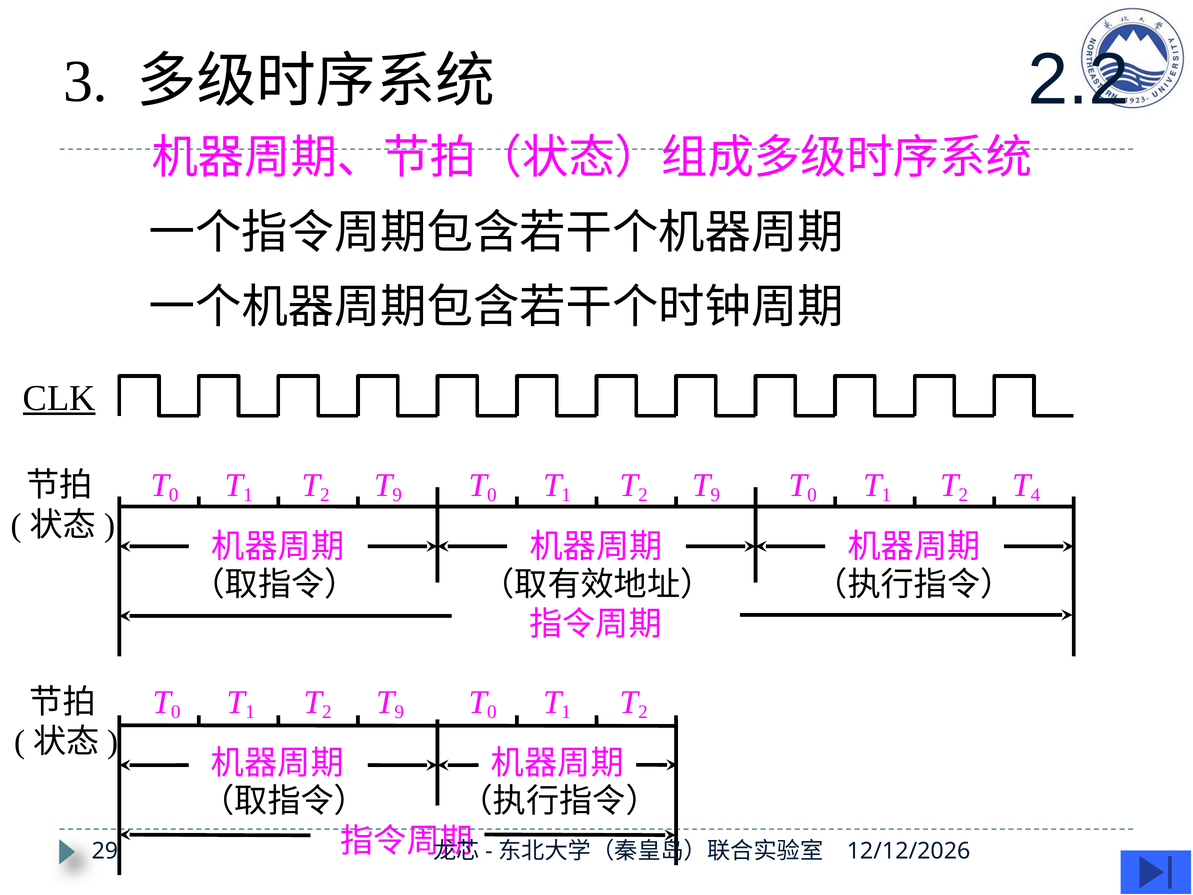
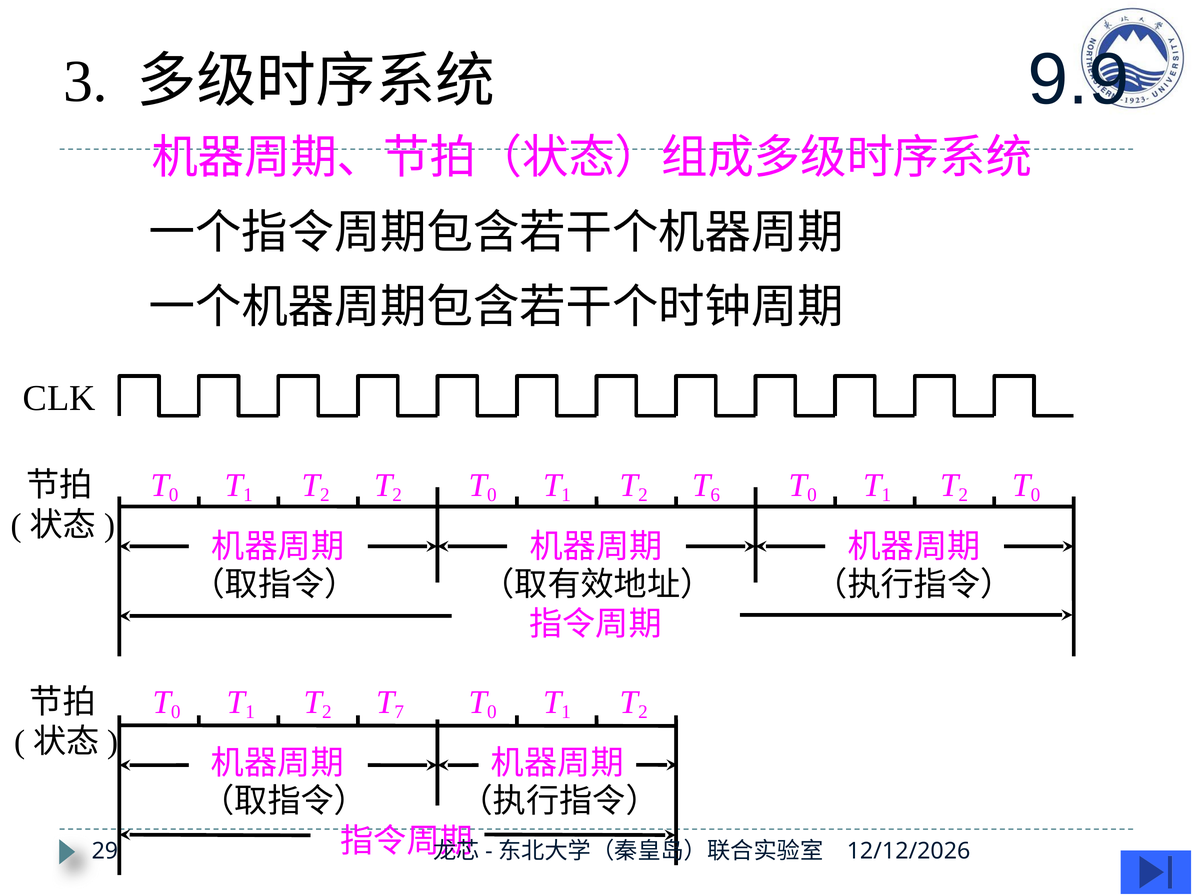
2.2: 2.2 -> 9.9
CLK underline: present -> none
9 at (397, 495): 9 -> 2
9 at (715, 495): 9 -> 6
4 at (1035, 495): 4 -> 0
9 at (399, 712): 9 -> 7
